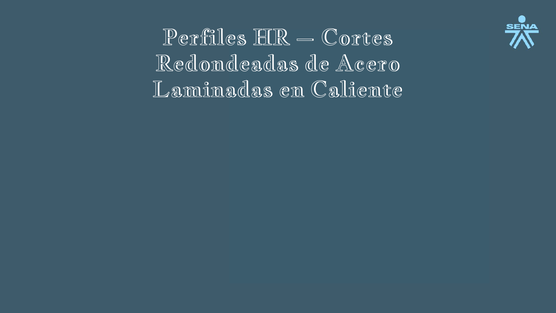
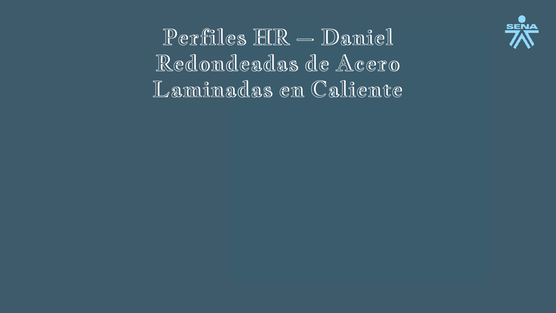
Cortes: Cortes -> Daniel
